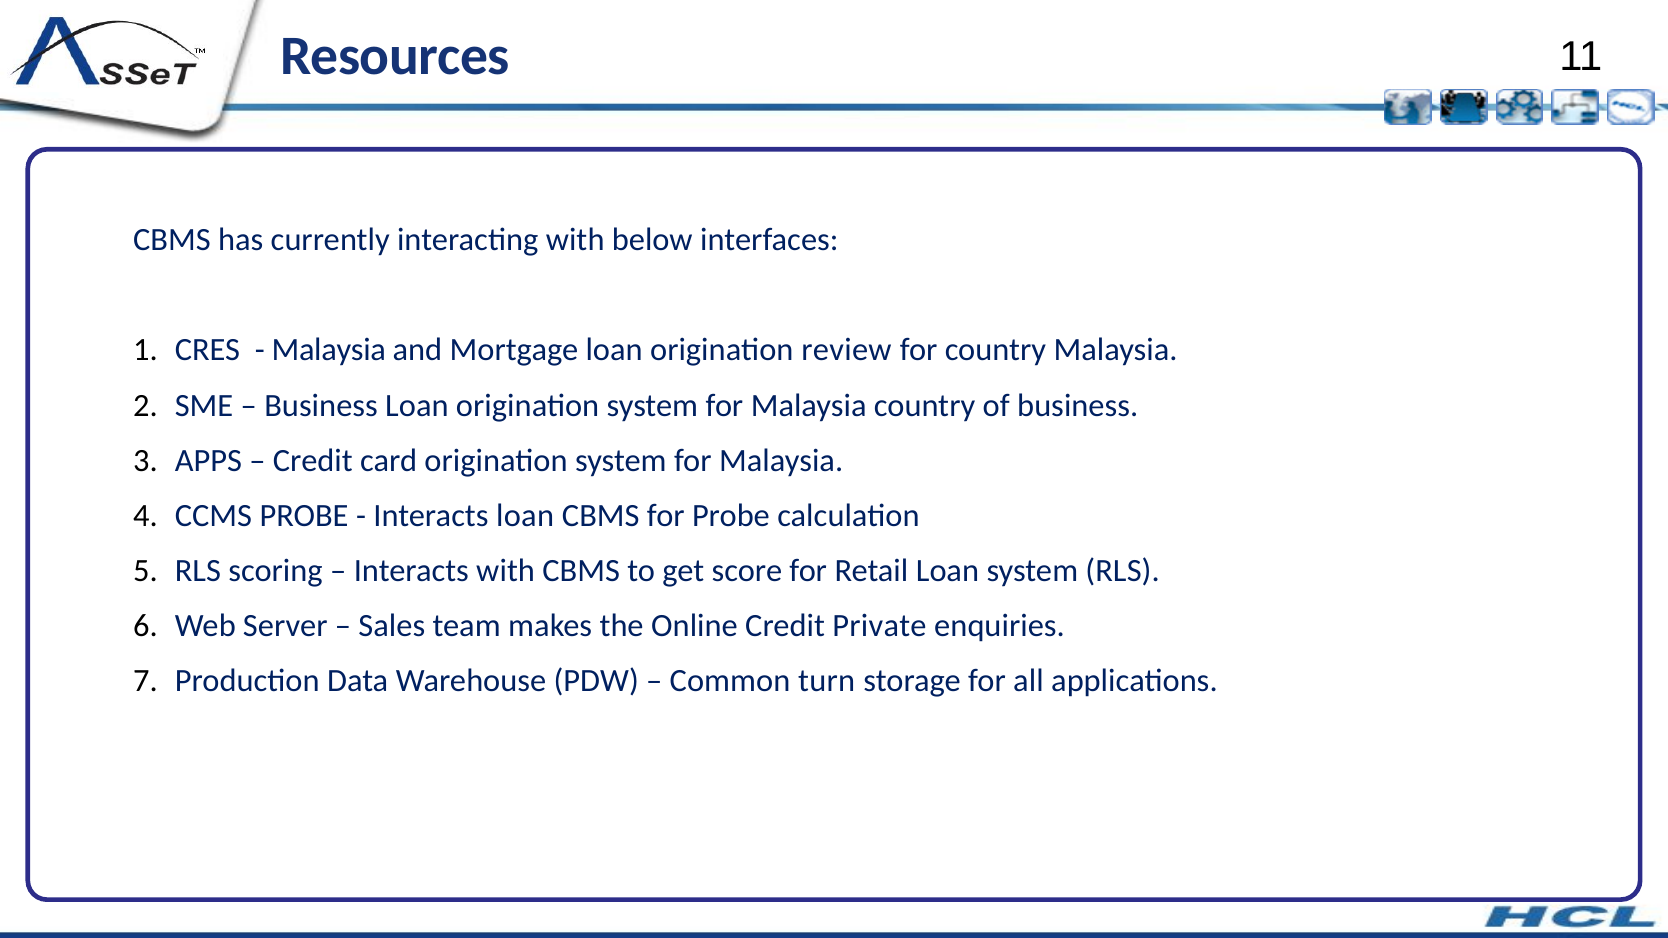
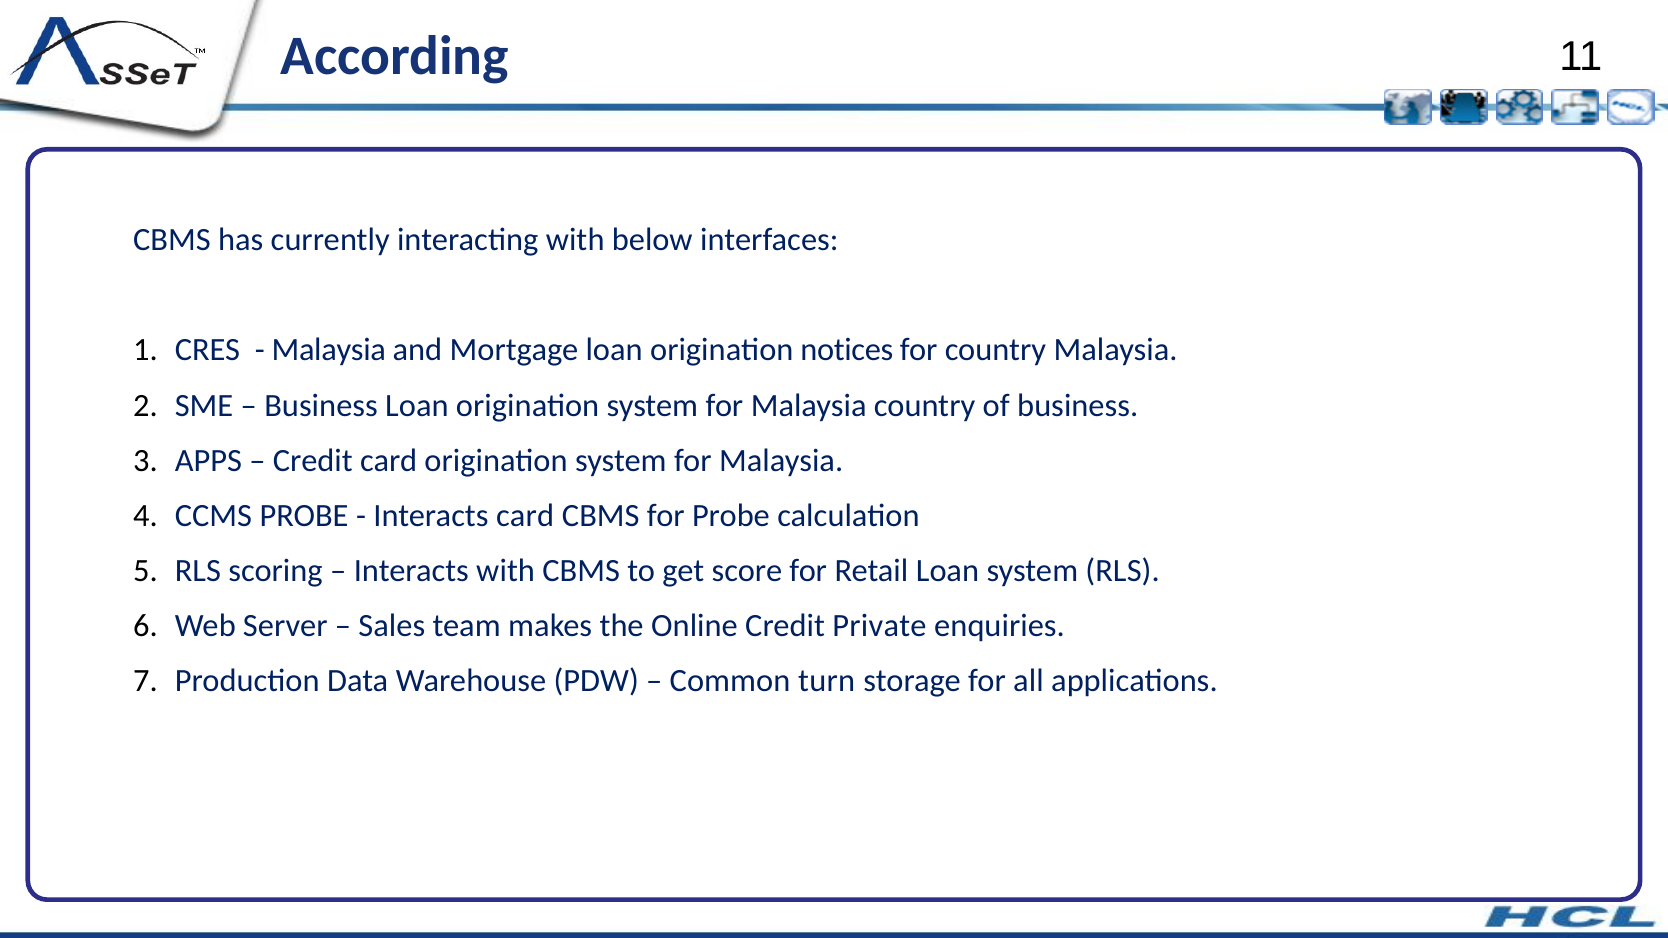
Resources: Resources -> According
review: review -> notices
Interacts loan: loan -> card
